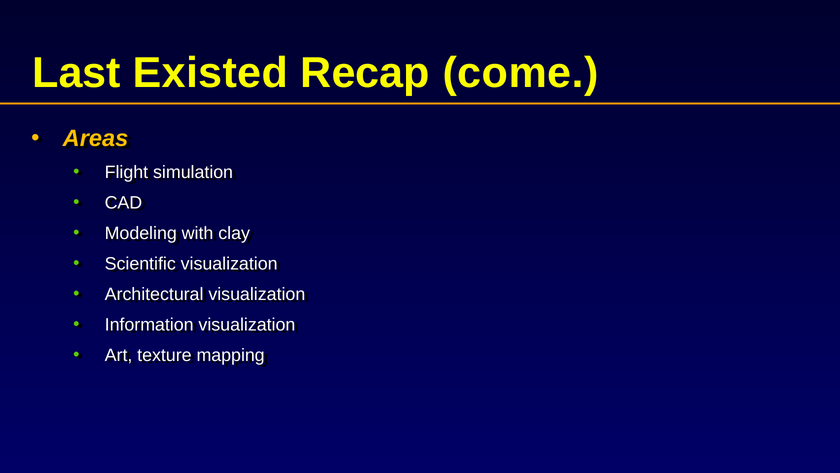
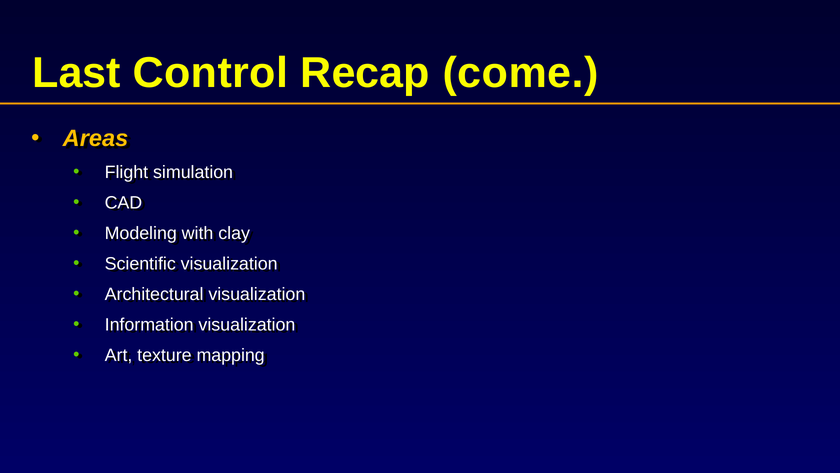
Existed: Existed -> Control
